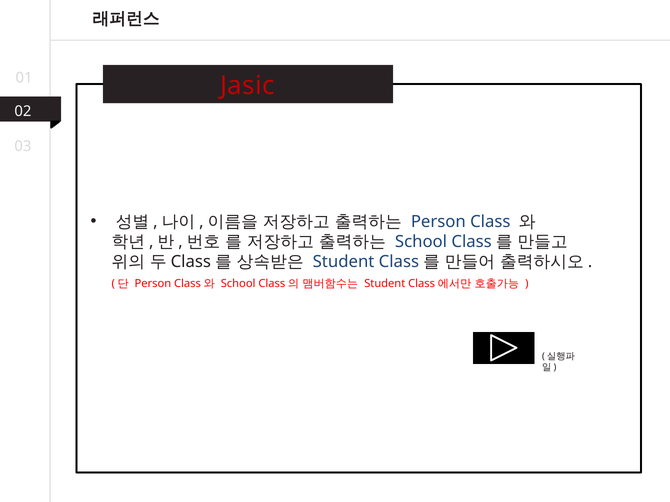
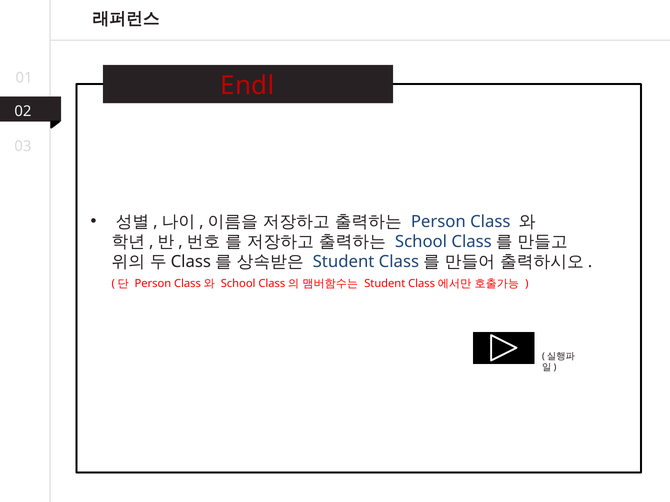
Jasic: Jasic -> Endl
